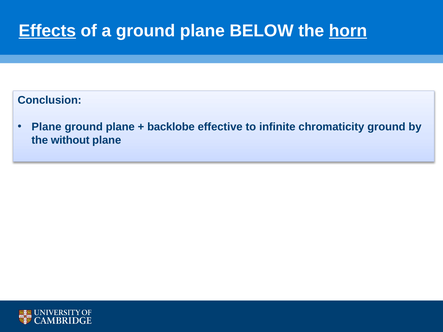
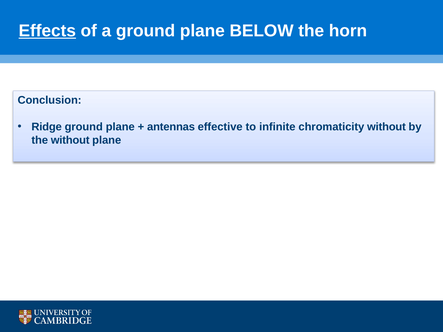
horn underline: present -> none
Plane at (46, 127): Plane -> Ridge
backlobe: backlobe -> antennas
chromaticity ground: ground -> without
